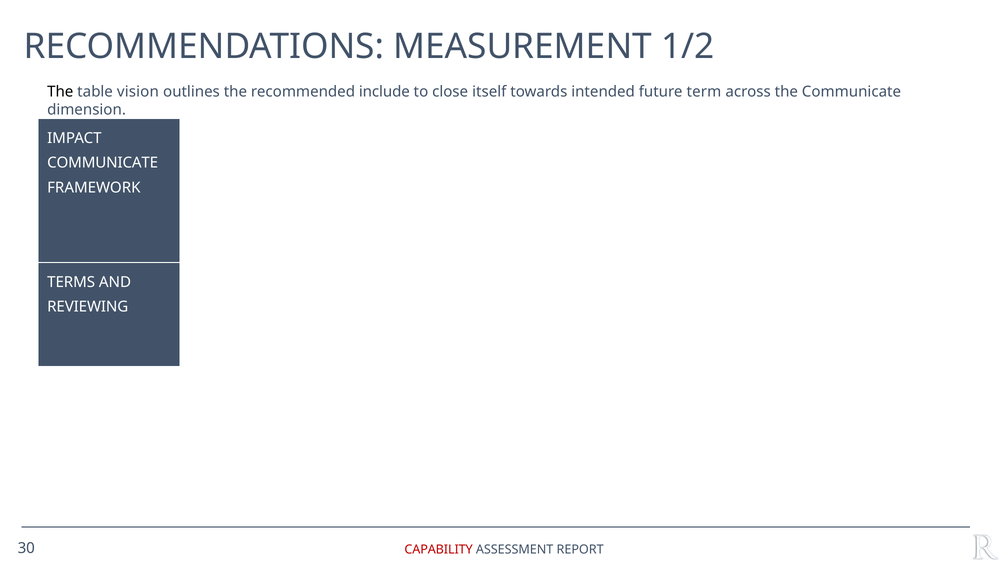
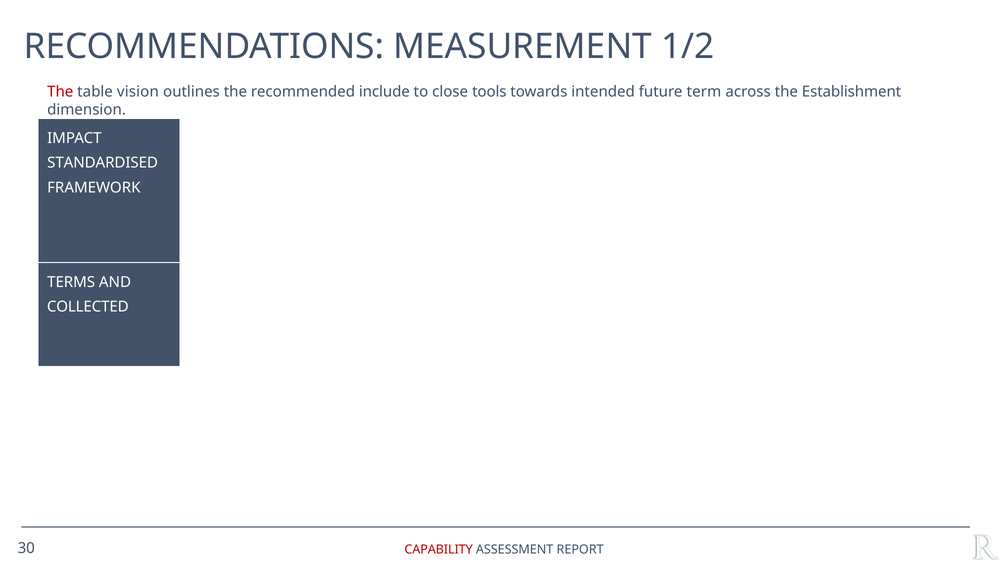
The at (60, 92) colour: black -> red
itself: itself -> tools
the Communicate: Communicate -> Establishment
COMMUNICATE at (103, 163): COMMUNICATE -> STANDARDISED
REVIEWING: REVIEWING -> COLLECTED
